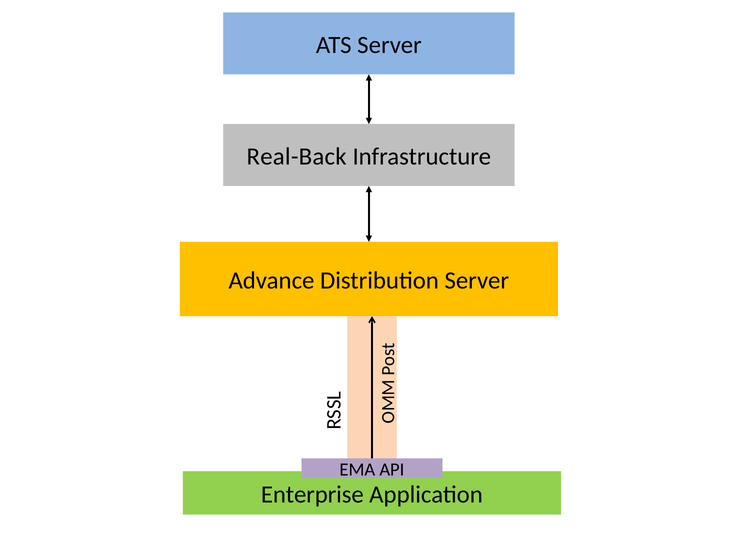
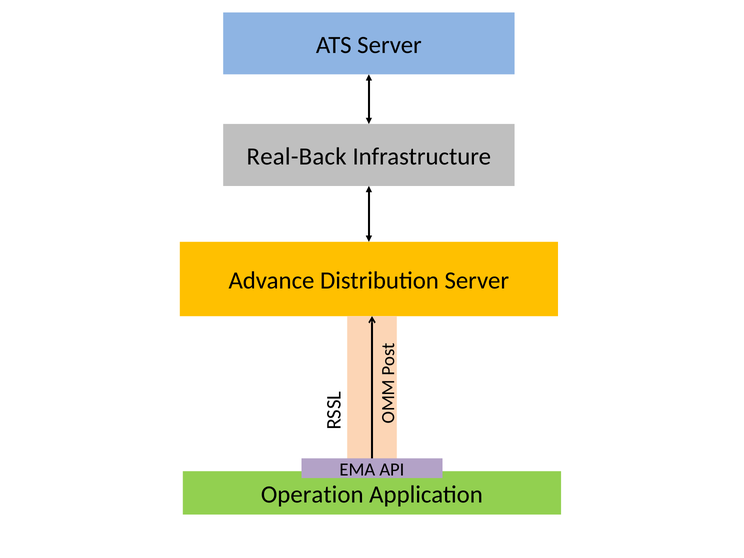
Enterprise: Enterprise -> Operation
